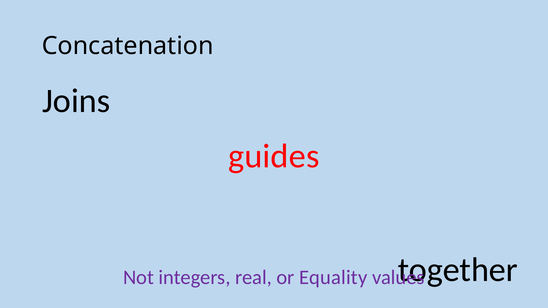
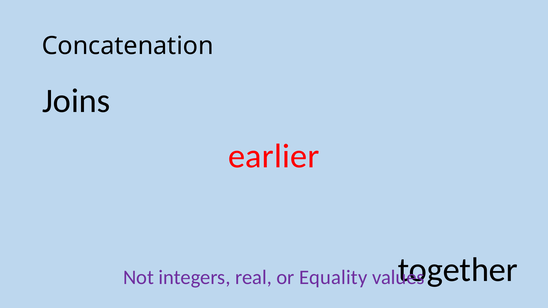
guides: guides -> earlier
